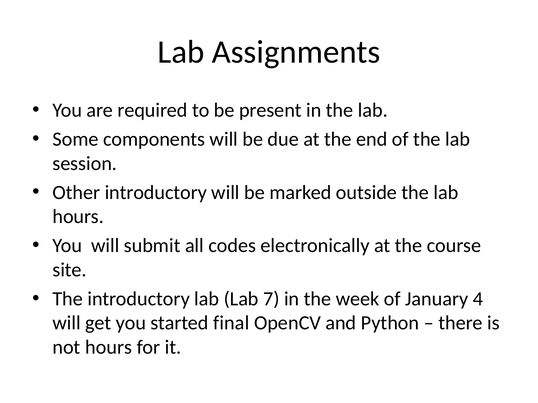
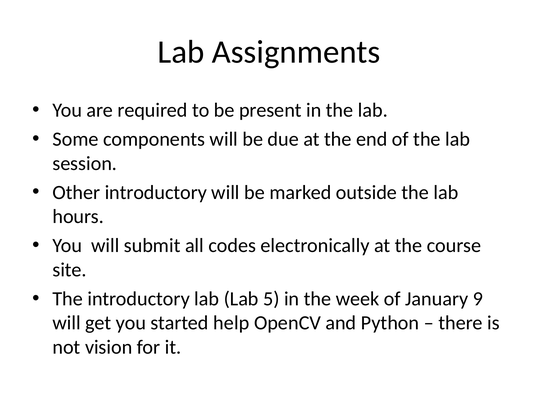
7: 7 -> 5
4: 4 -> 9
final: final -> help
not hours: hours -> vision
